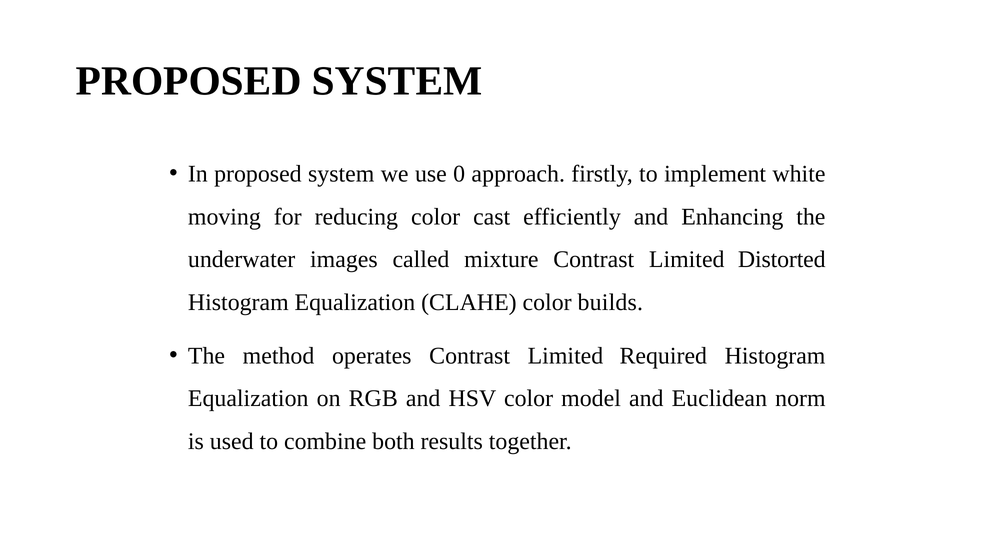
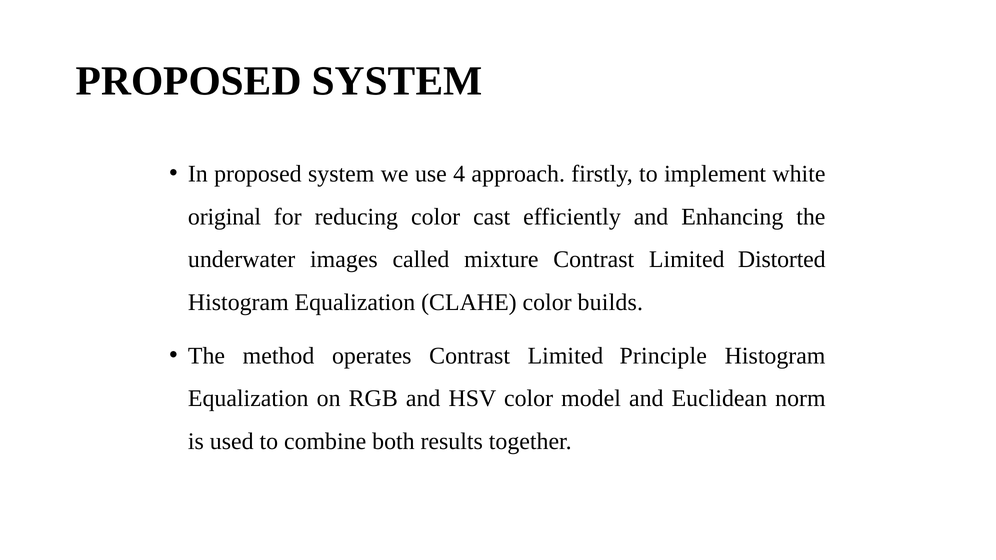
0: 0 -> 4
moving: moving -> original
Required: Required -> Principle
